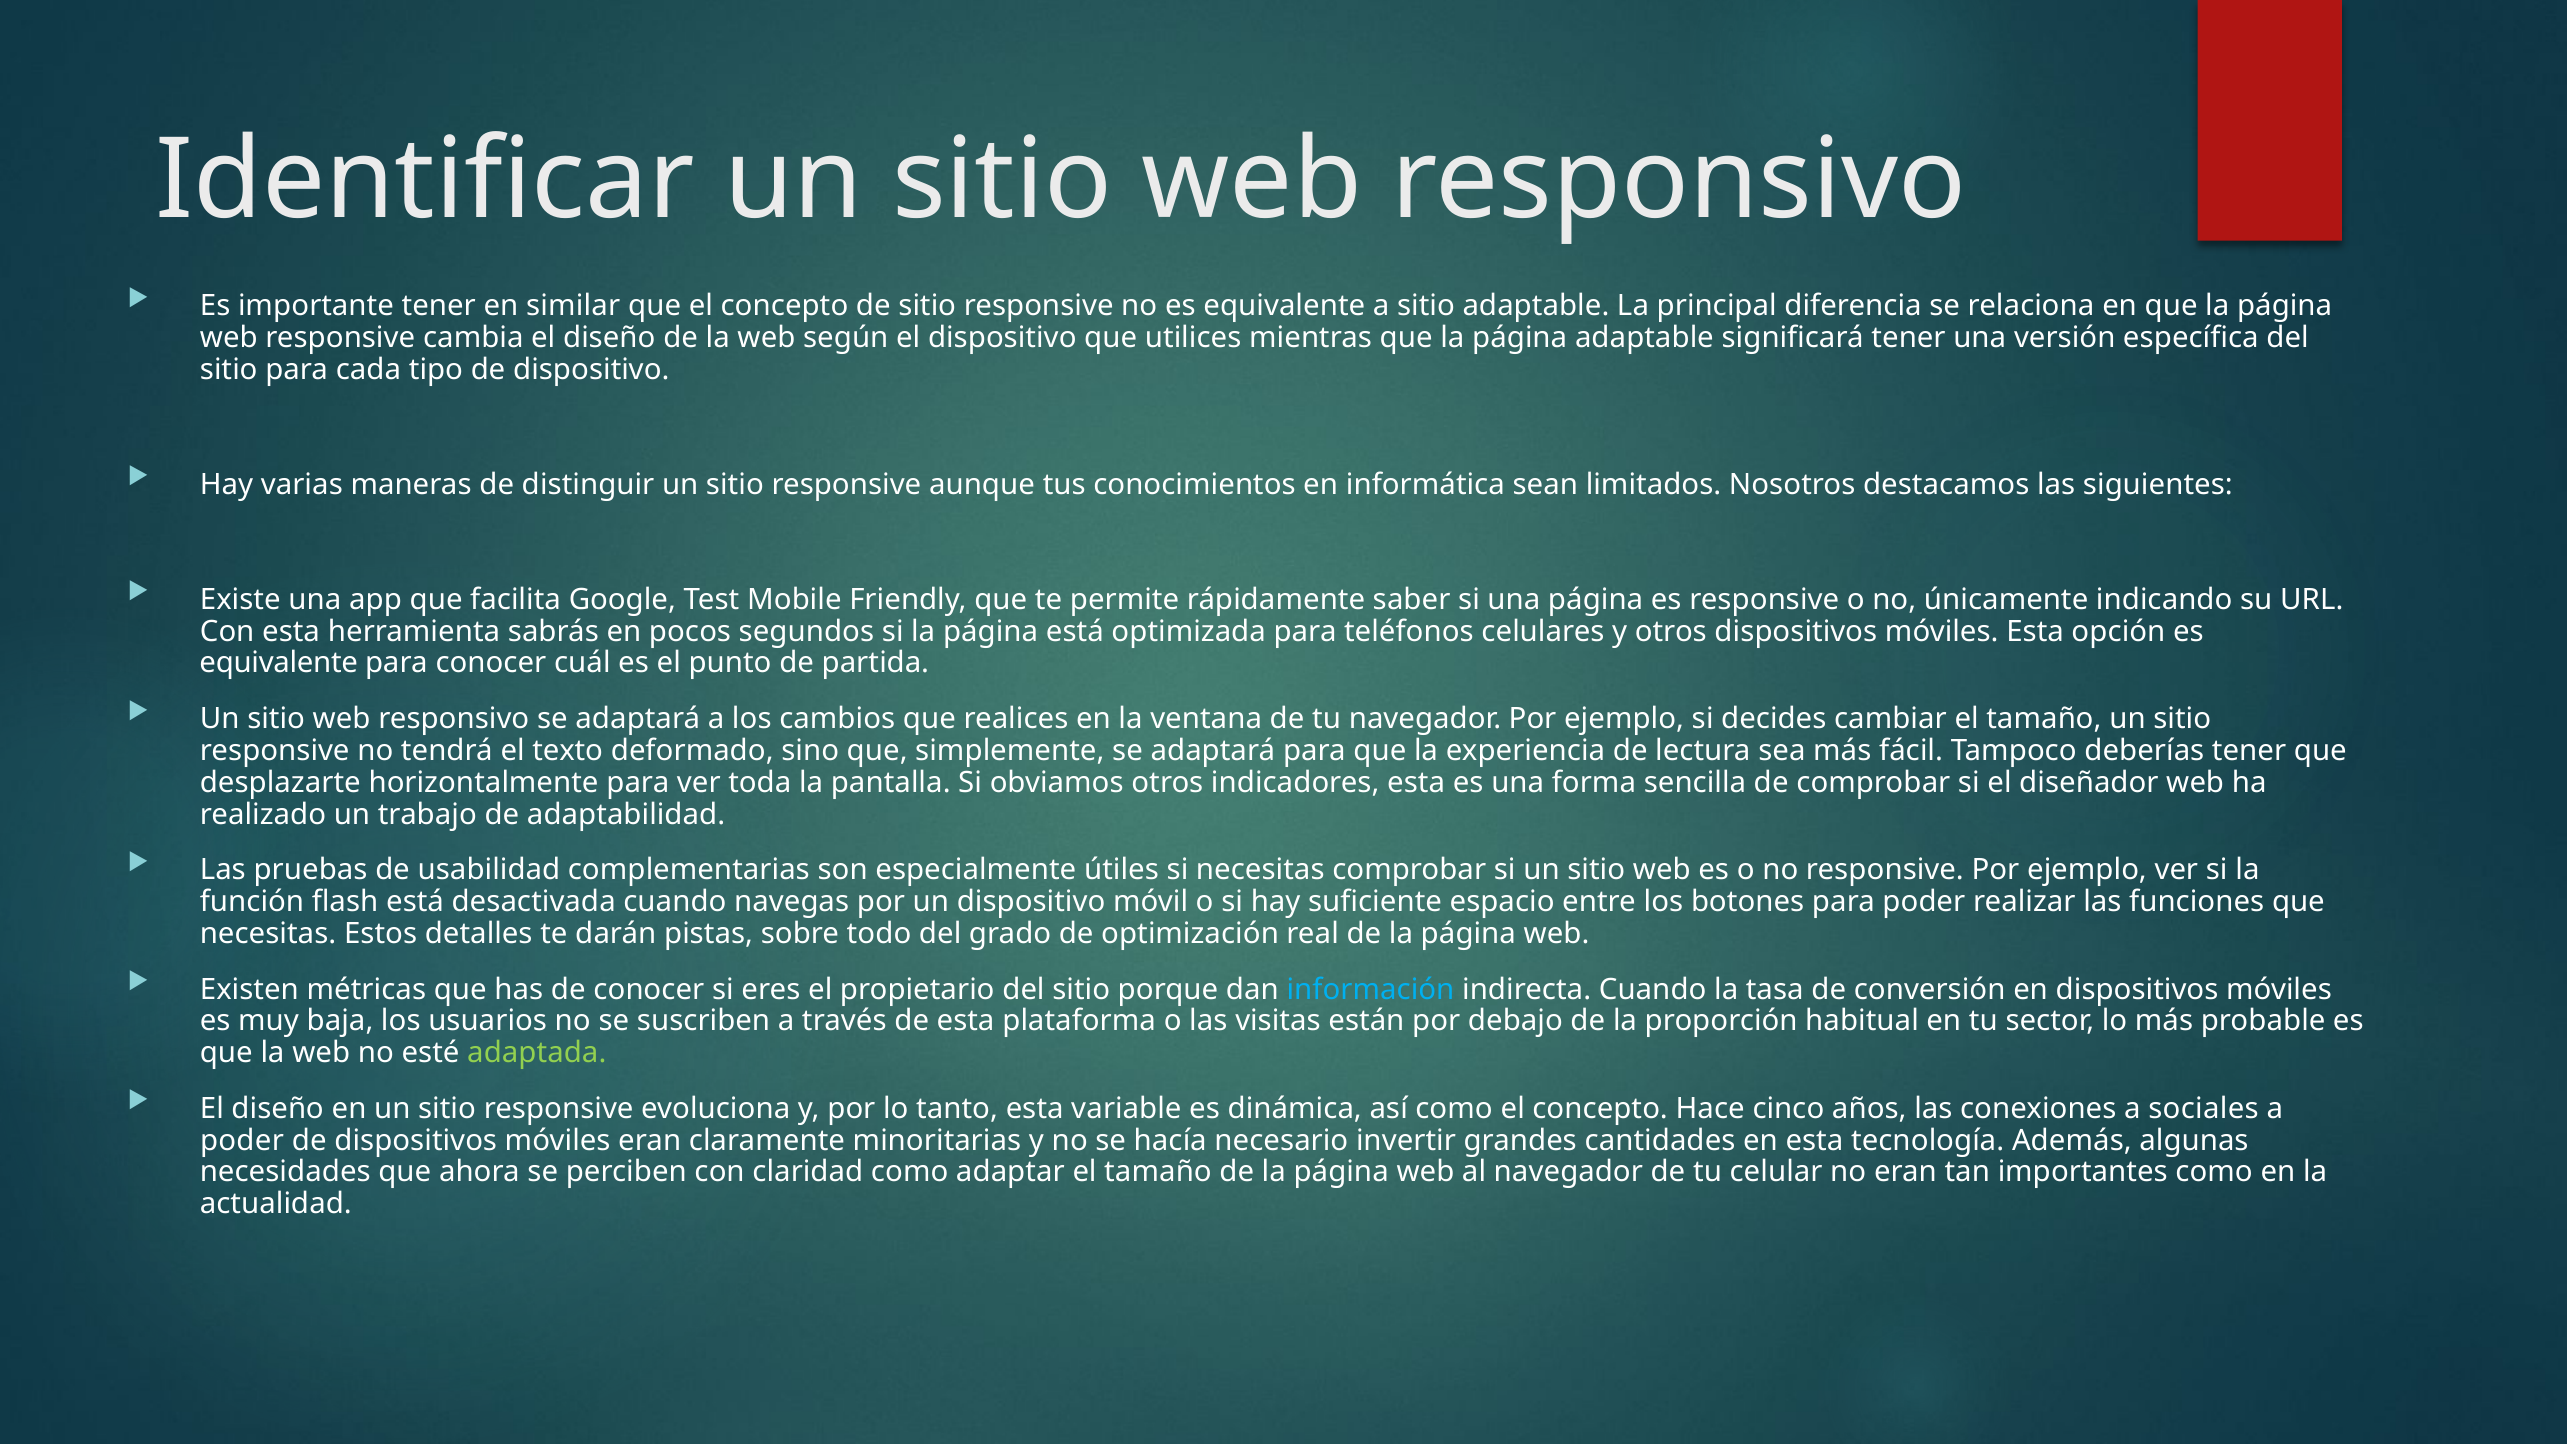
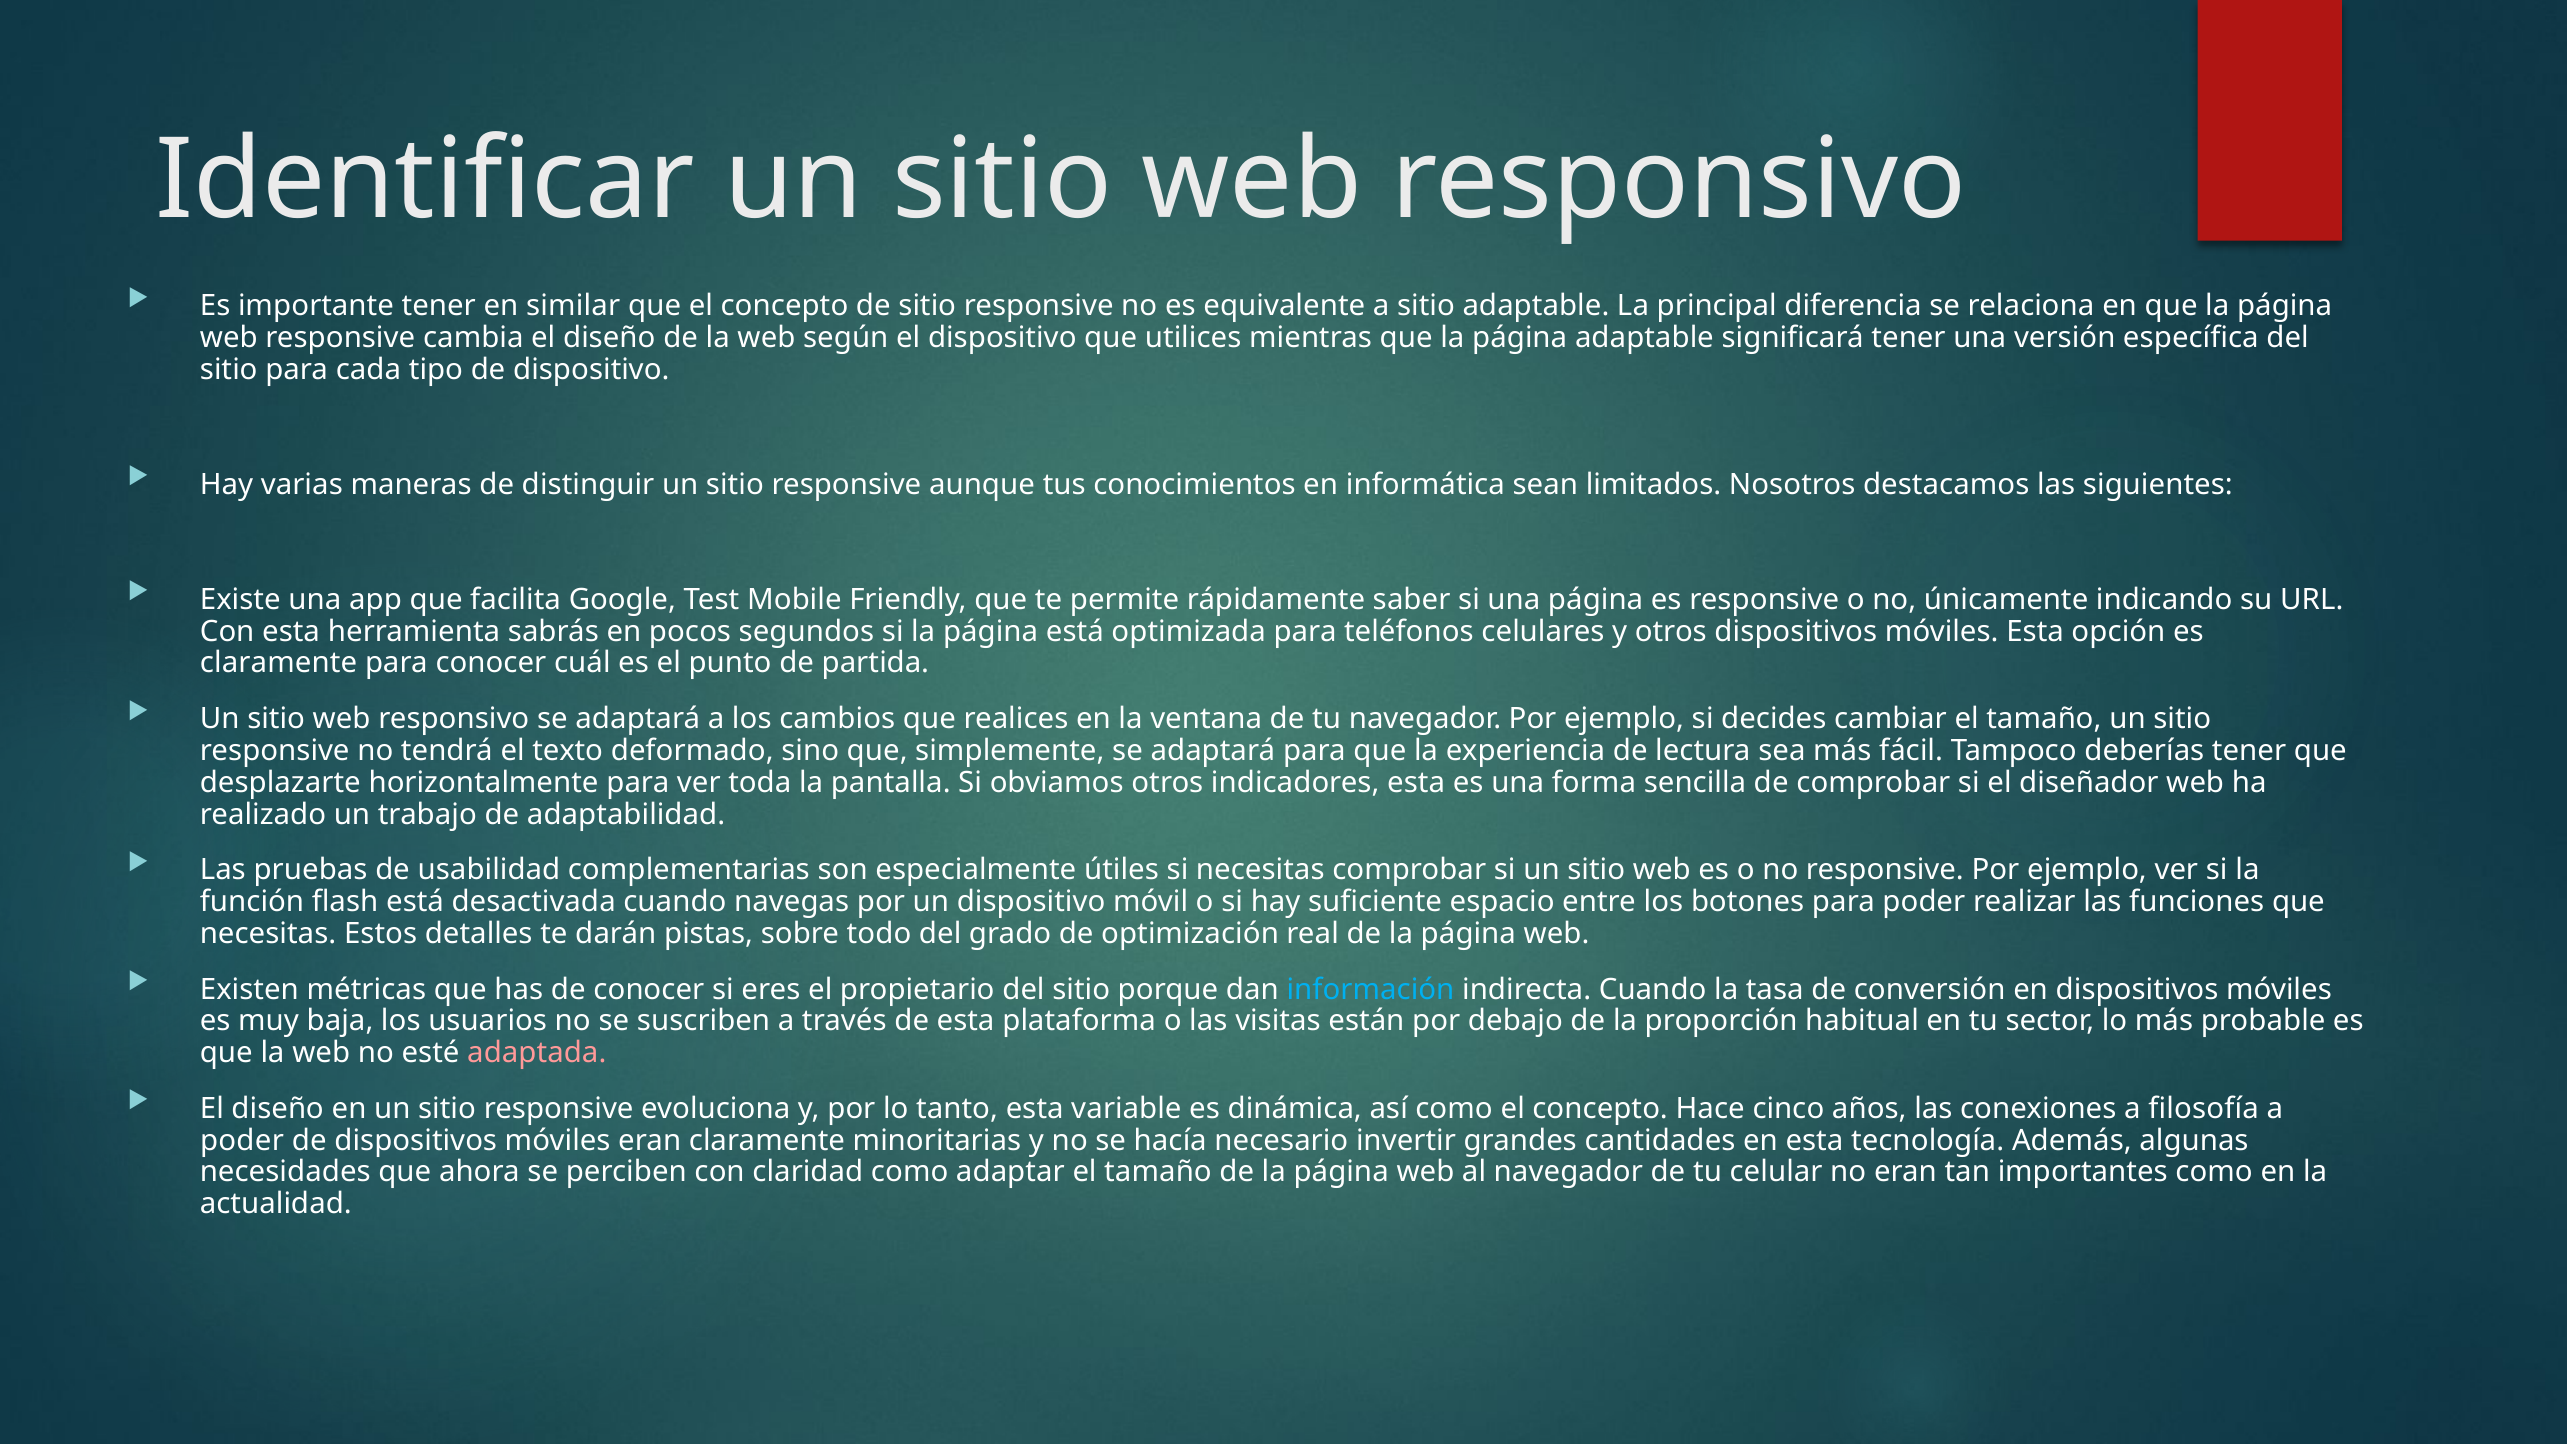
equivalente at (279, 663): equivalente -> claramente
adaptada colour: light green -> pink
sociales: sociales -> filosofía
